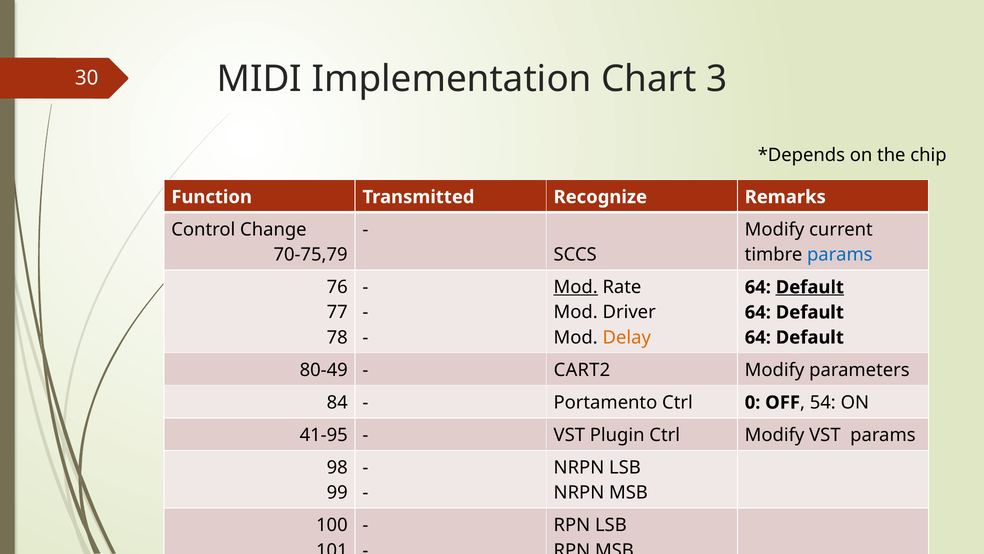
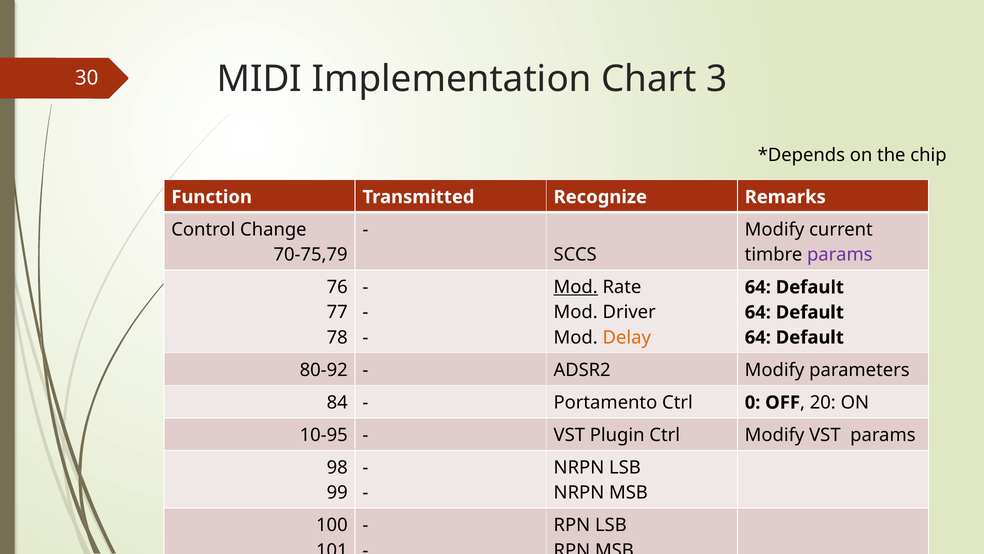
params at (840, 254) colour: blue -> purple
Default at (810, 287) underline: present -> none
80-49: 80-49 -> 80-92
CART2: CART2 -> ADSR2
54: 54 -> 20
41-95: 41-95 -> 10-95
